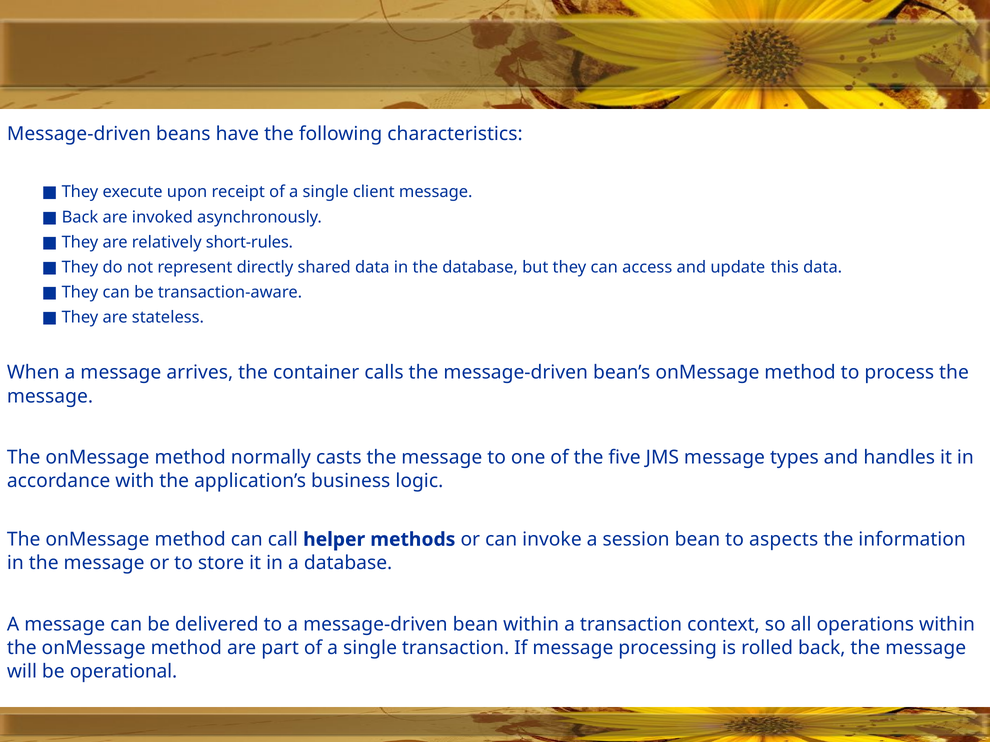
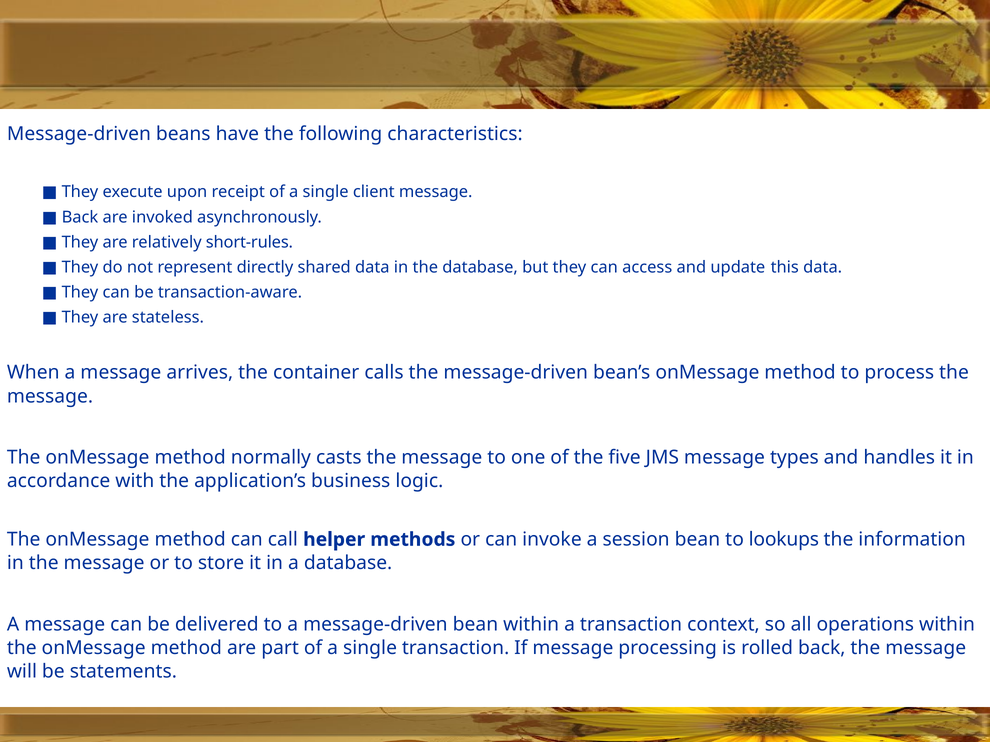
aspects: aspects -> lookups
operational: operational -> statements
